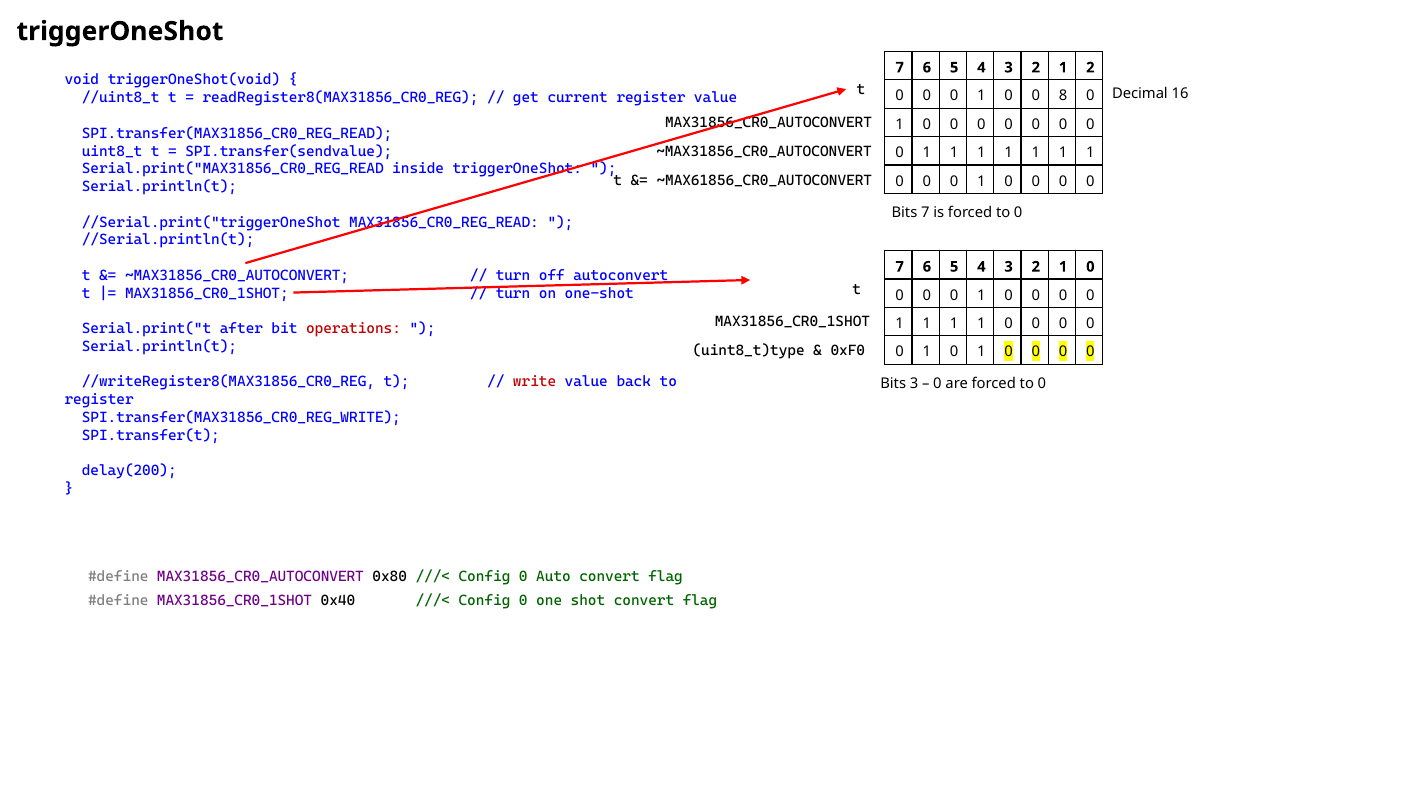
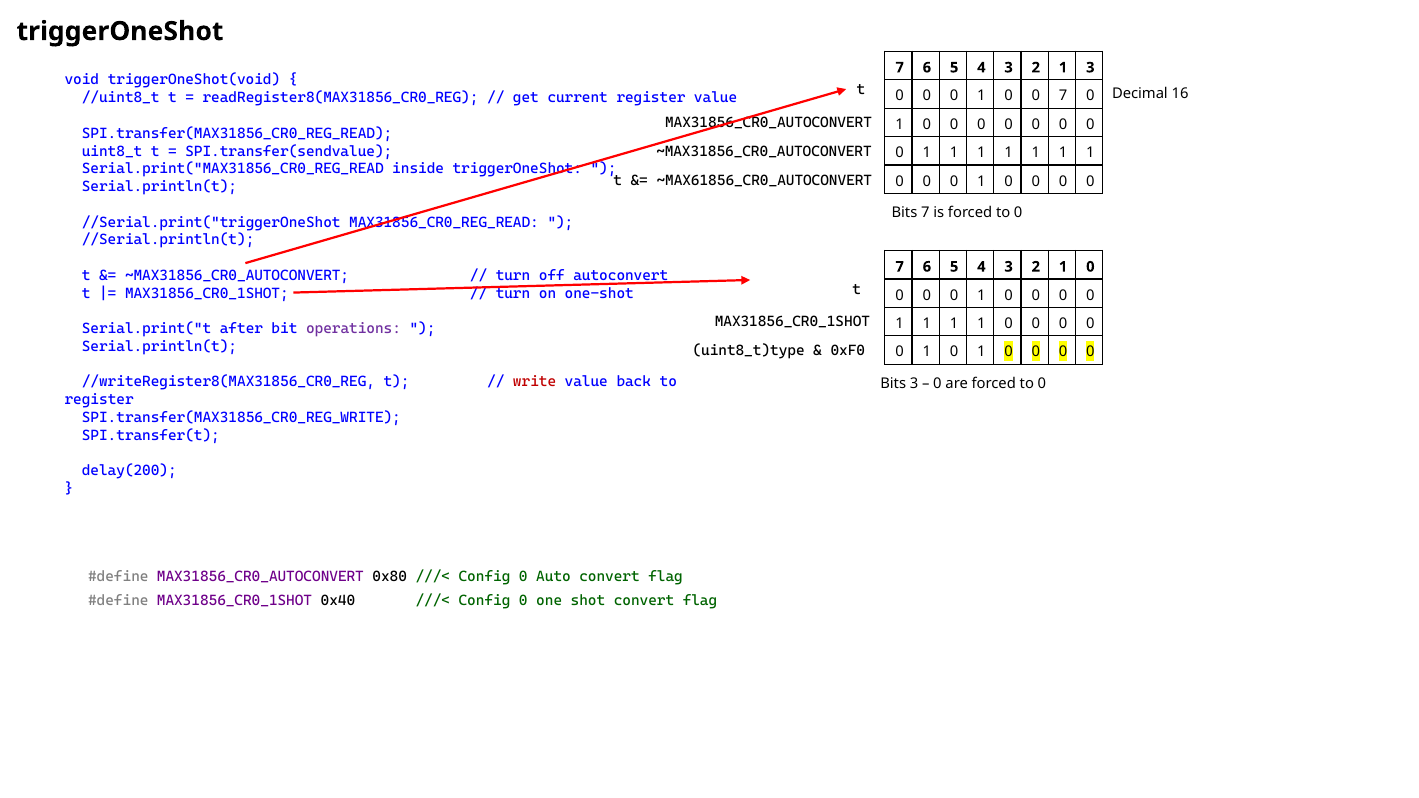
1 2: 2 -> 3
0 8: 8 -> 7
operations colour: red -> purple
